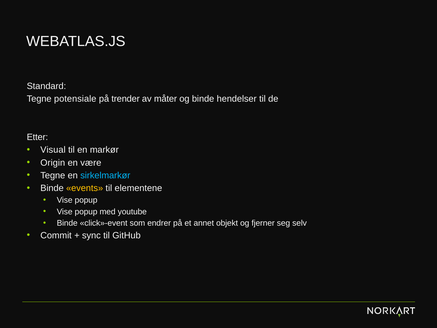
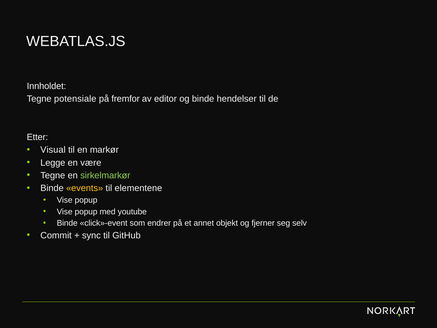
Standard: Standard -> Innholdet
trender: trender -> fremfor
måter: måter -> editor
Origin: Origin -> Legge
sirkelmarkør colour: light blue -> light green
